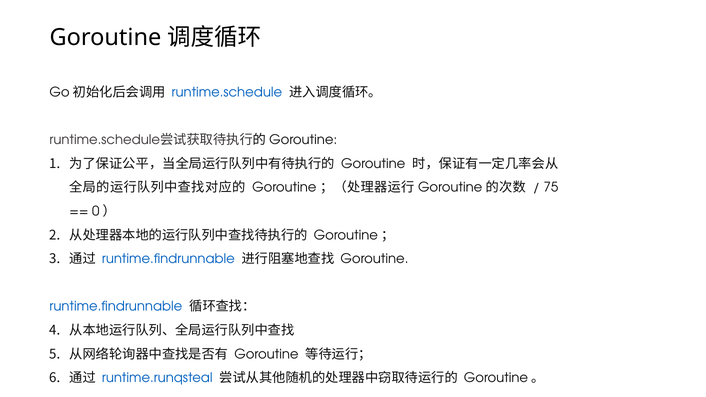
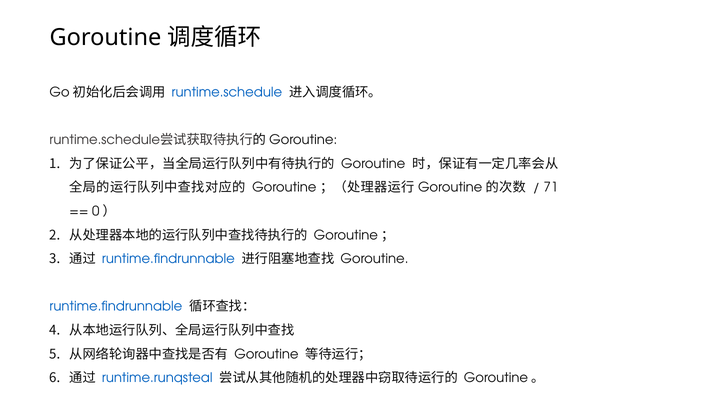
75: 75 -> 71
